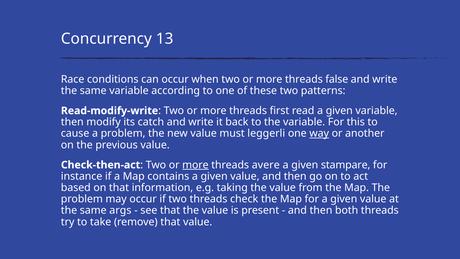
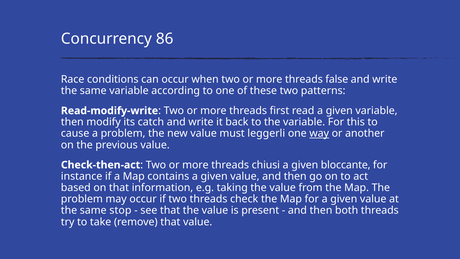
13: 13 -> 86
more at (195, 165) underline: present -> none
avere: avere -> chiusi
stampare: stampare -> bloccante
args: args -> stop
